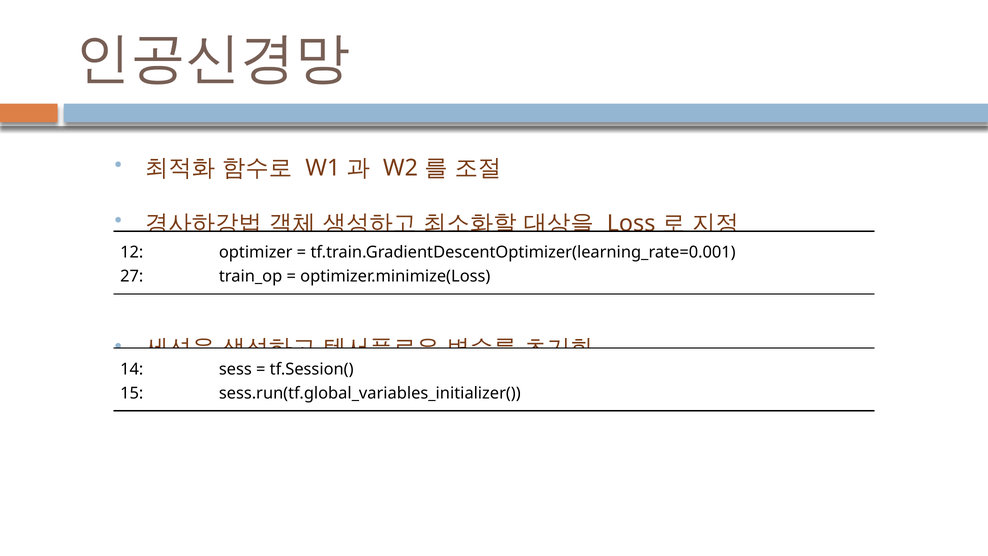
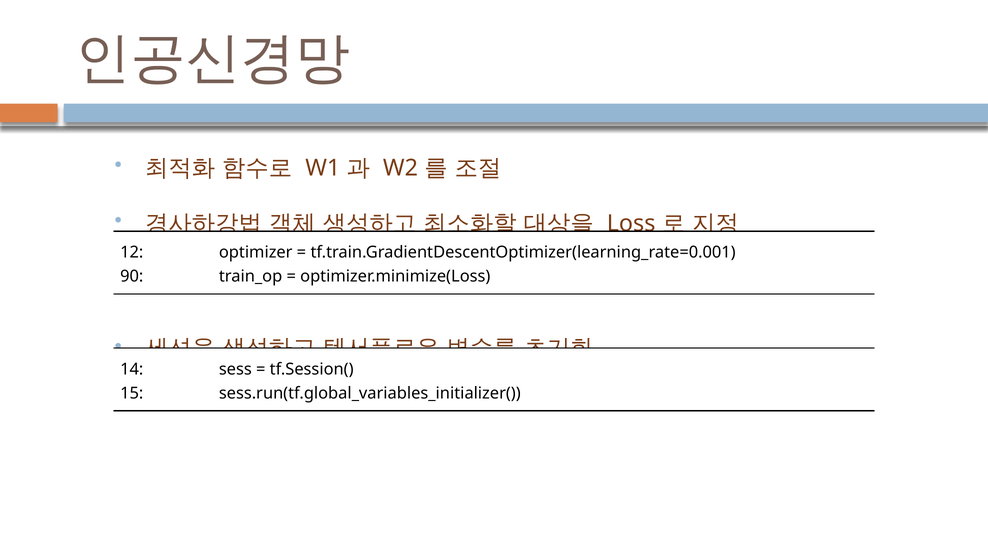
27: 27 -> 90
